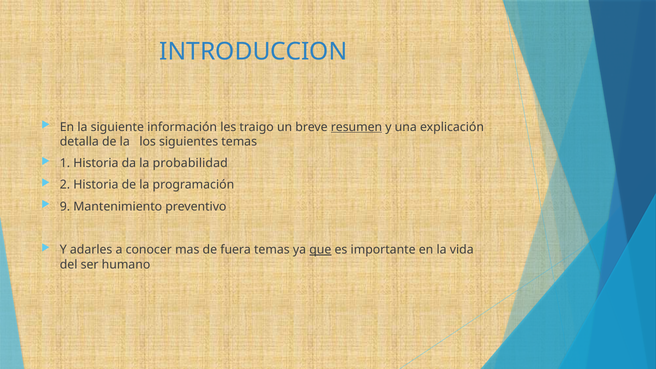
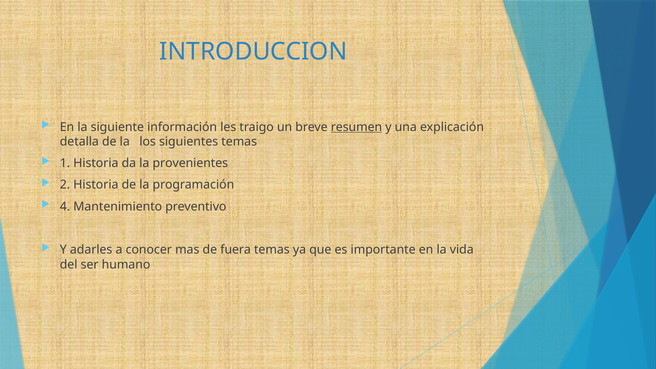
probabilidad: probabilidad -> provenientes
9: 9 -> 4
que underline: present -> none
